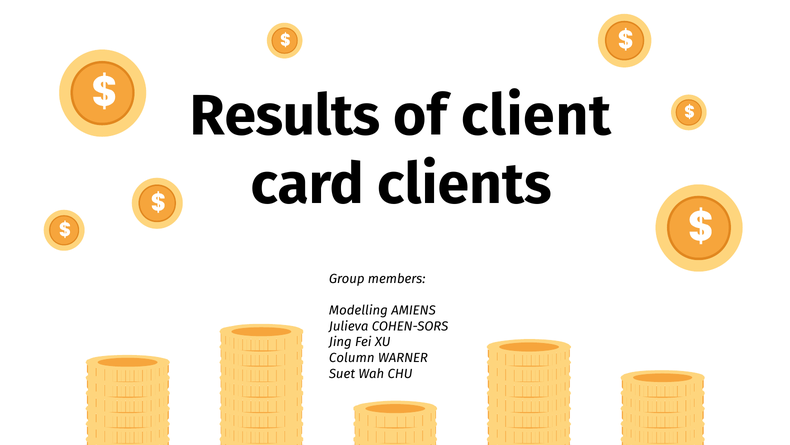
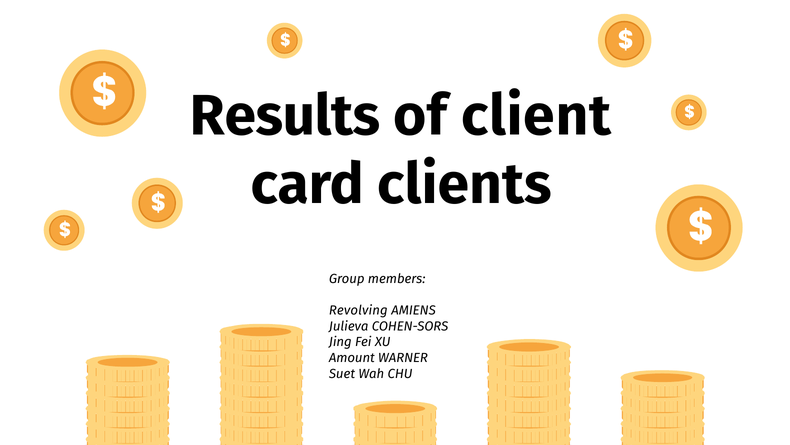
Modelling: Modelling -> Revolving
Column: Column -> Amount
